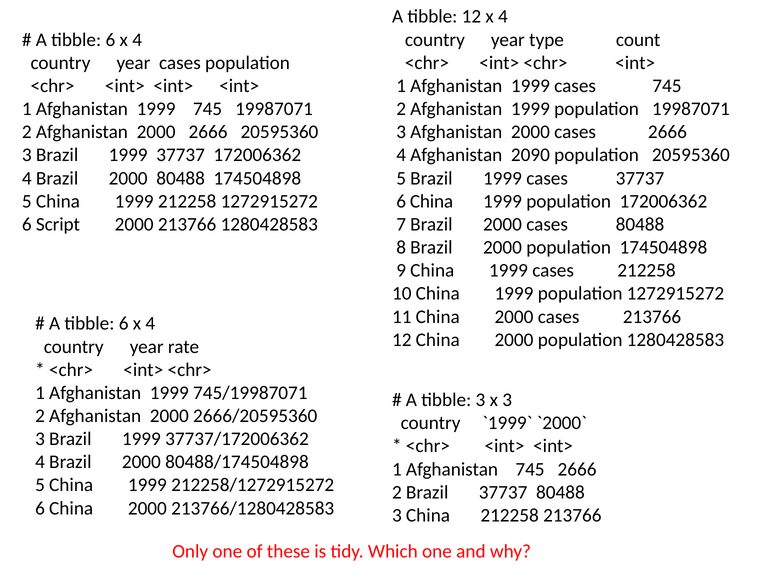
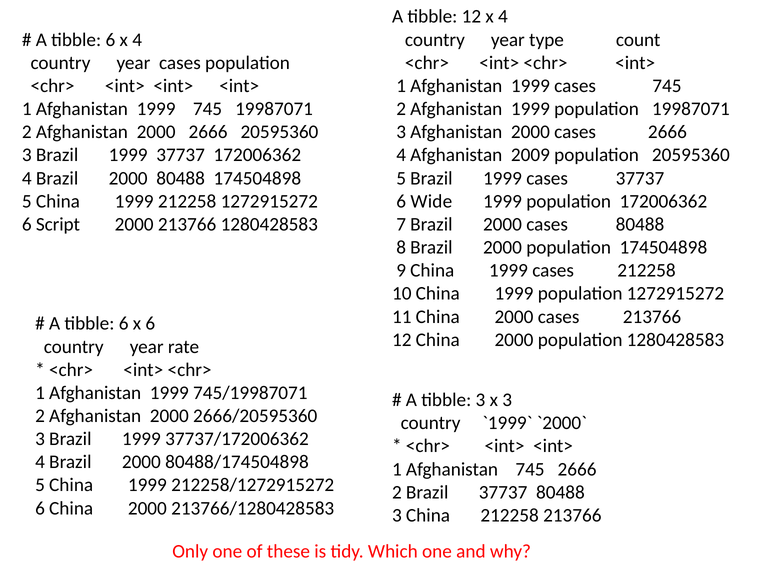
2090: 2090 -> 2009
China at (432, 201): China -> Wide
4 at (150, 323): 4 -> 6
